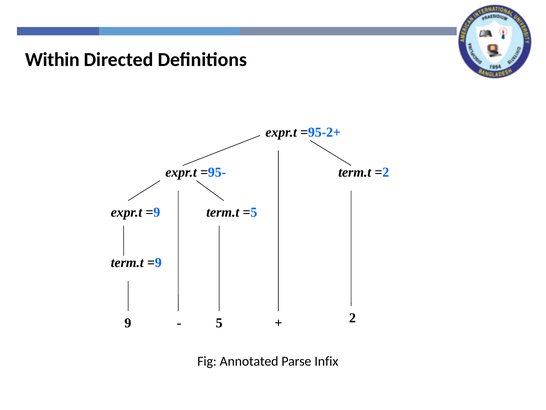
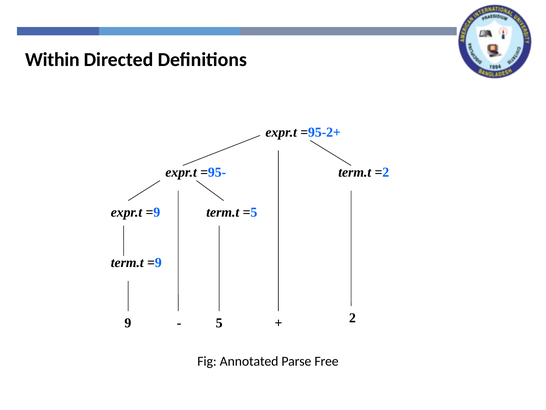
Infix: Infix -> Free
